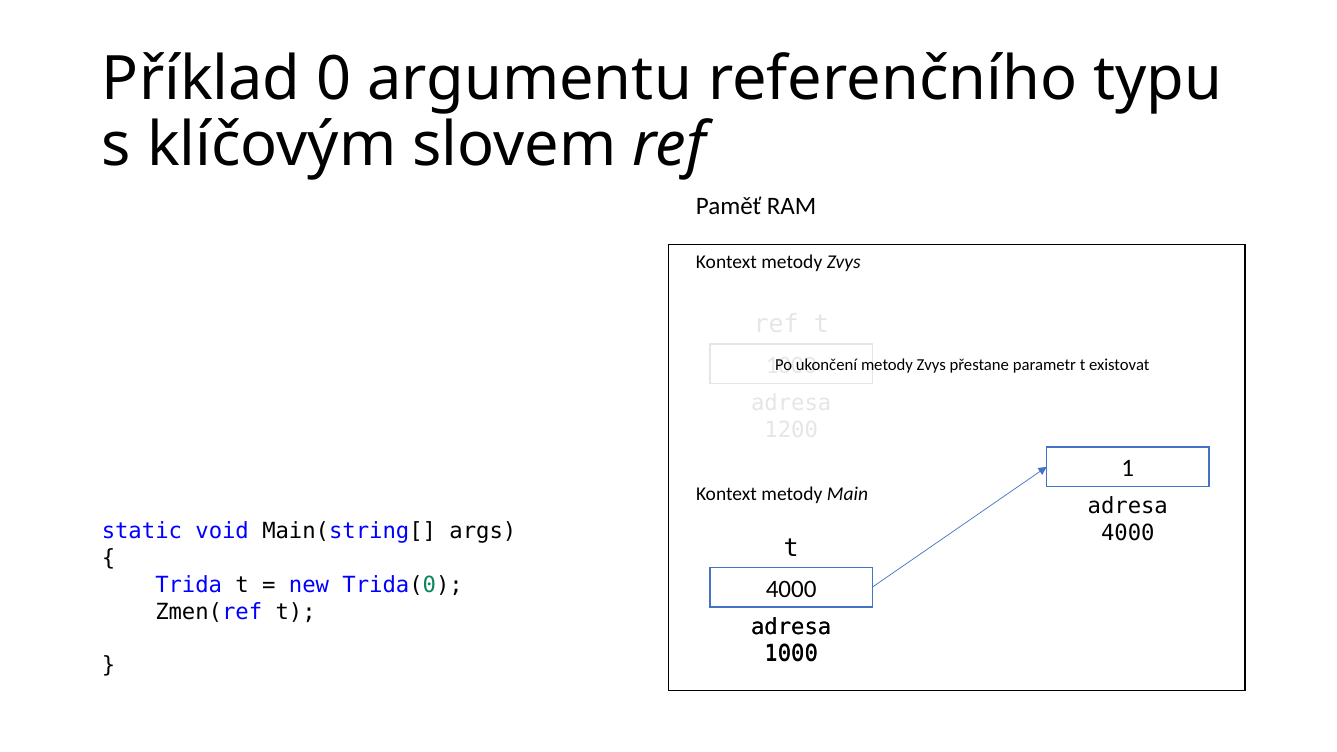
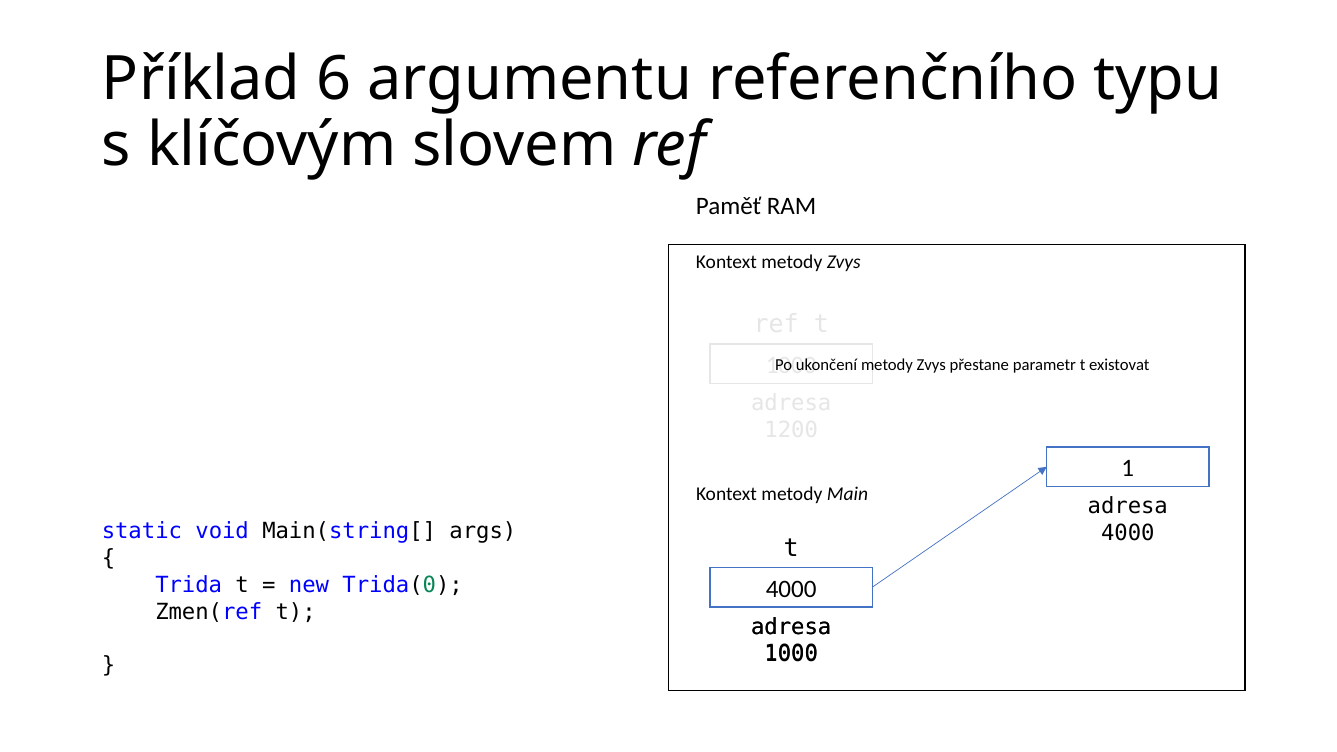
0: 0 -> 6
